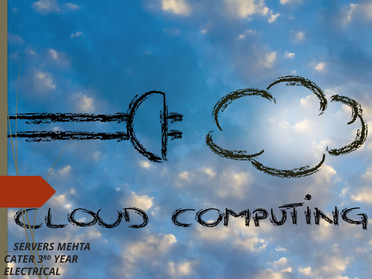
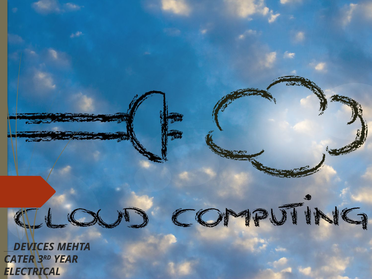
SERVERS: SERVERS -> DEVICES
